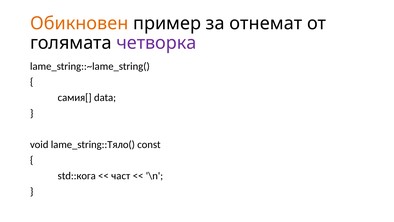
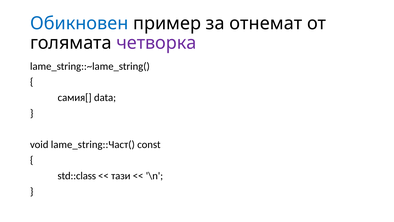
Обикновен colour: orange -> blue
lame_string::Тяло(: lame_string::Тяло( -> lame_string::Част(
std::кога: std::кога -> std::class
част: част -> тази
